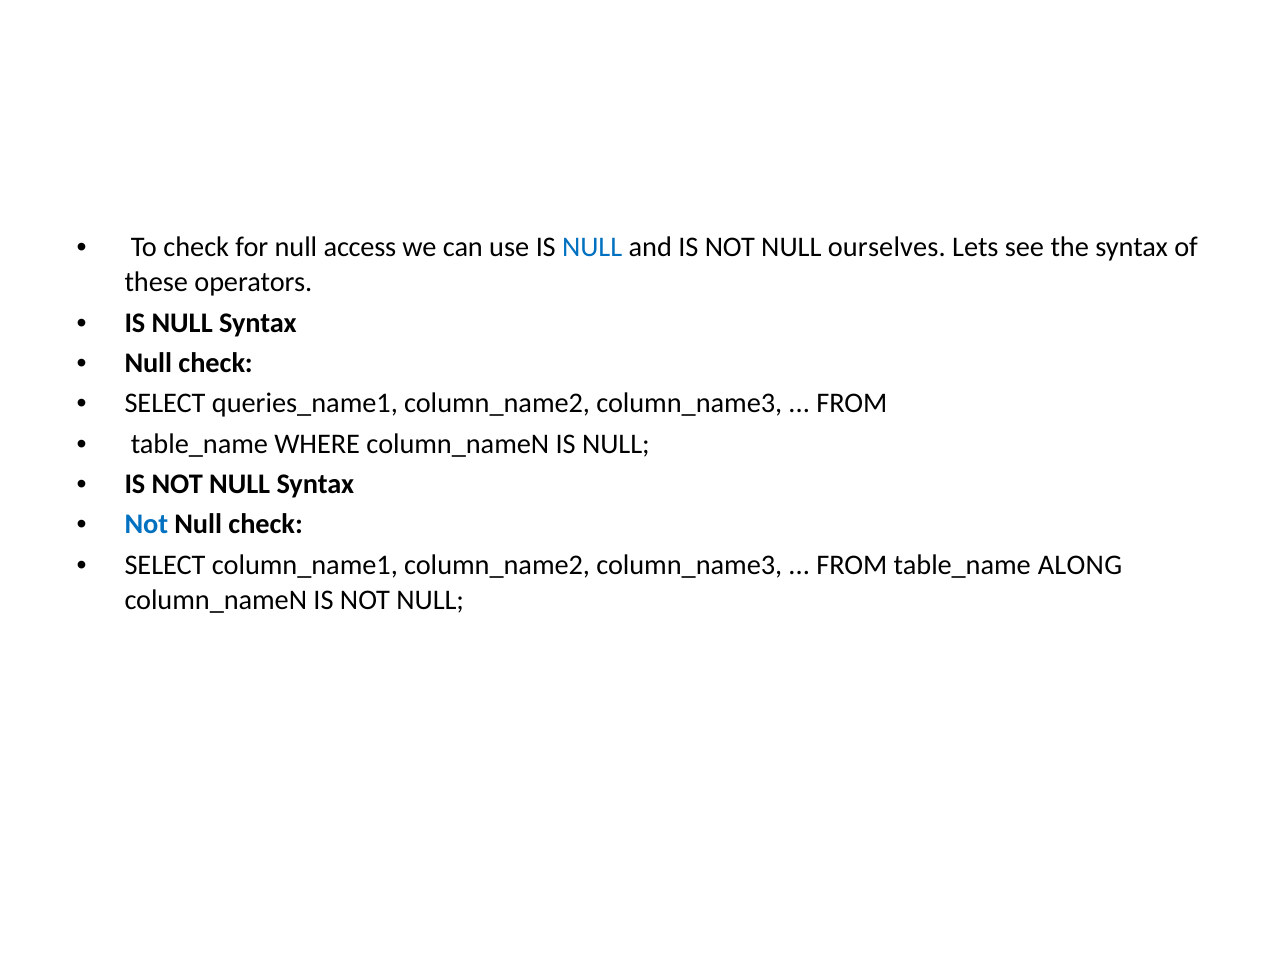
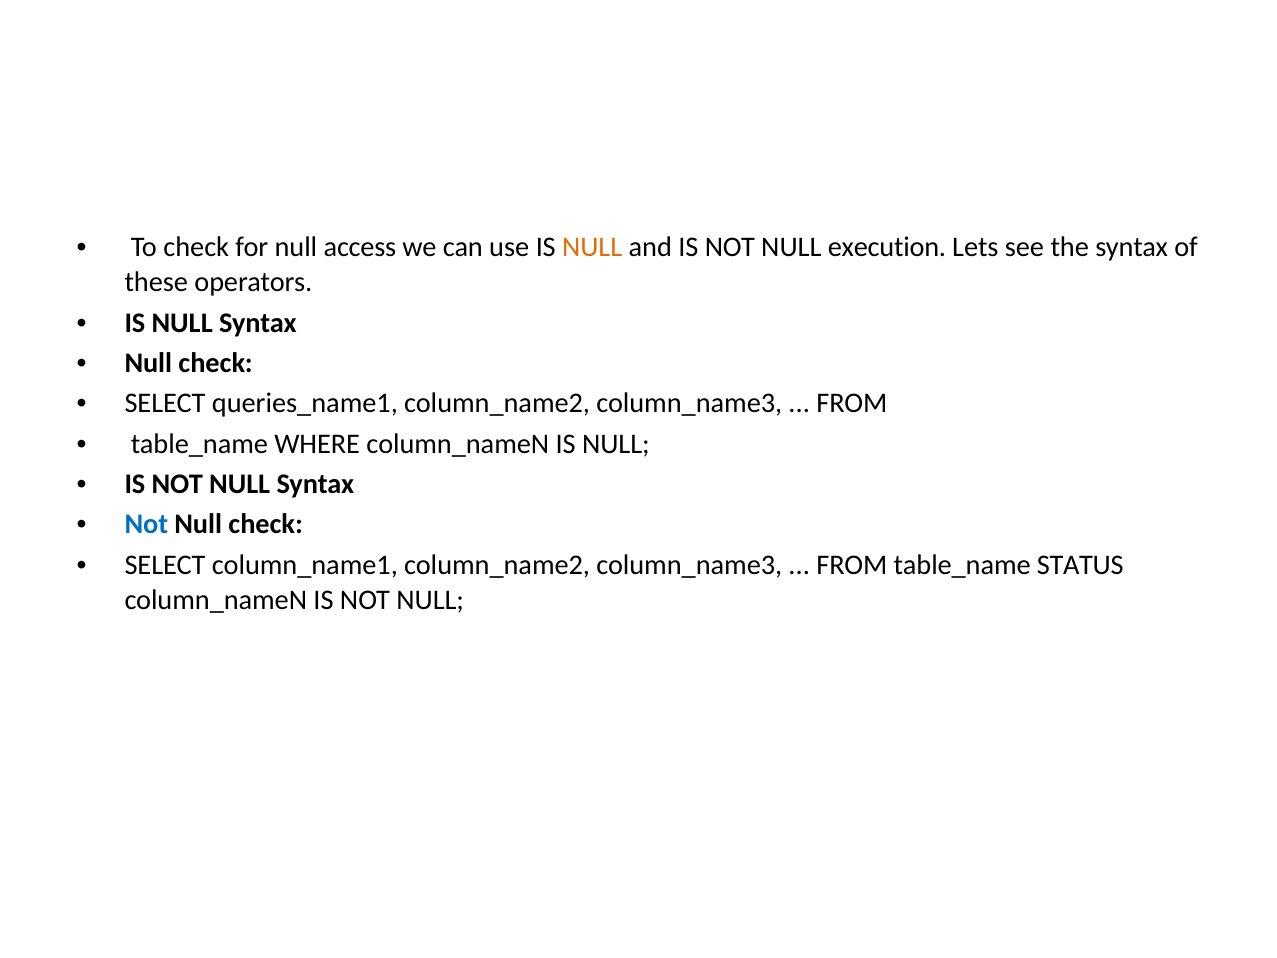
NULL at (592, 248) colour: blue -> orange
ourselves: ourselves -> execution
ALONG: ALONG -> STATUS
